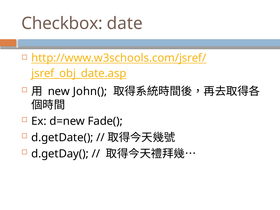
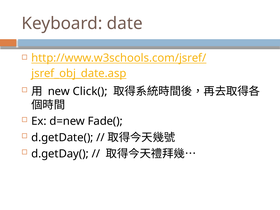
Checkbox: Checkbox -> Keyboard
John(: John( -> Click(
